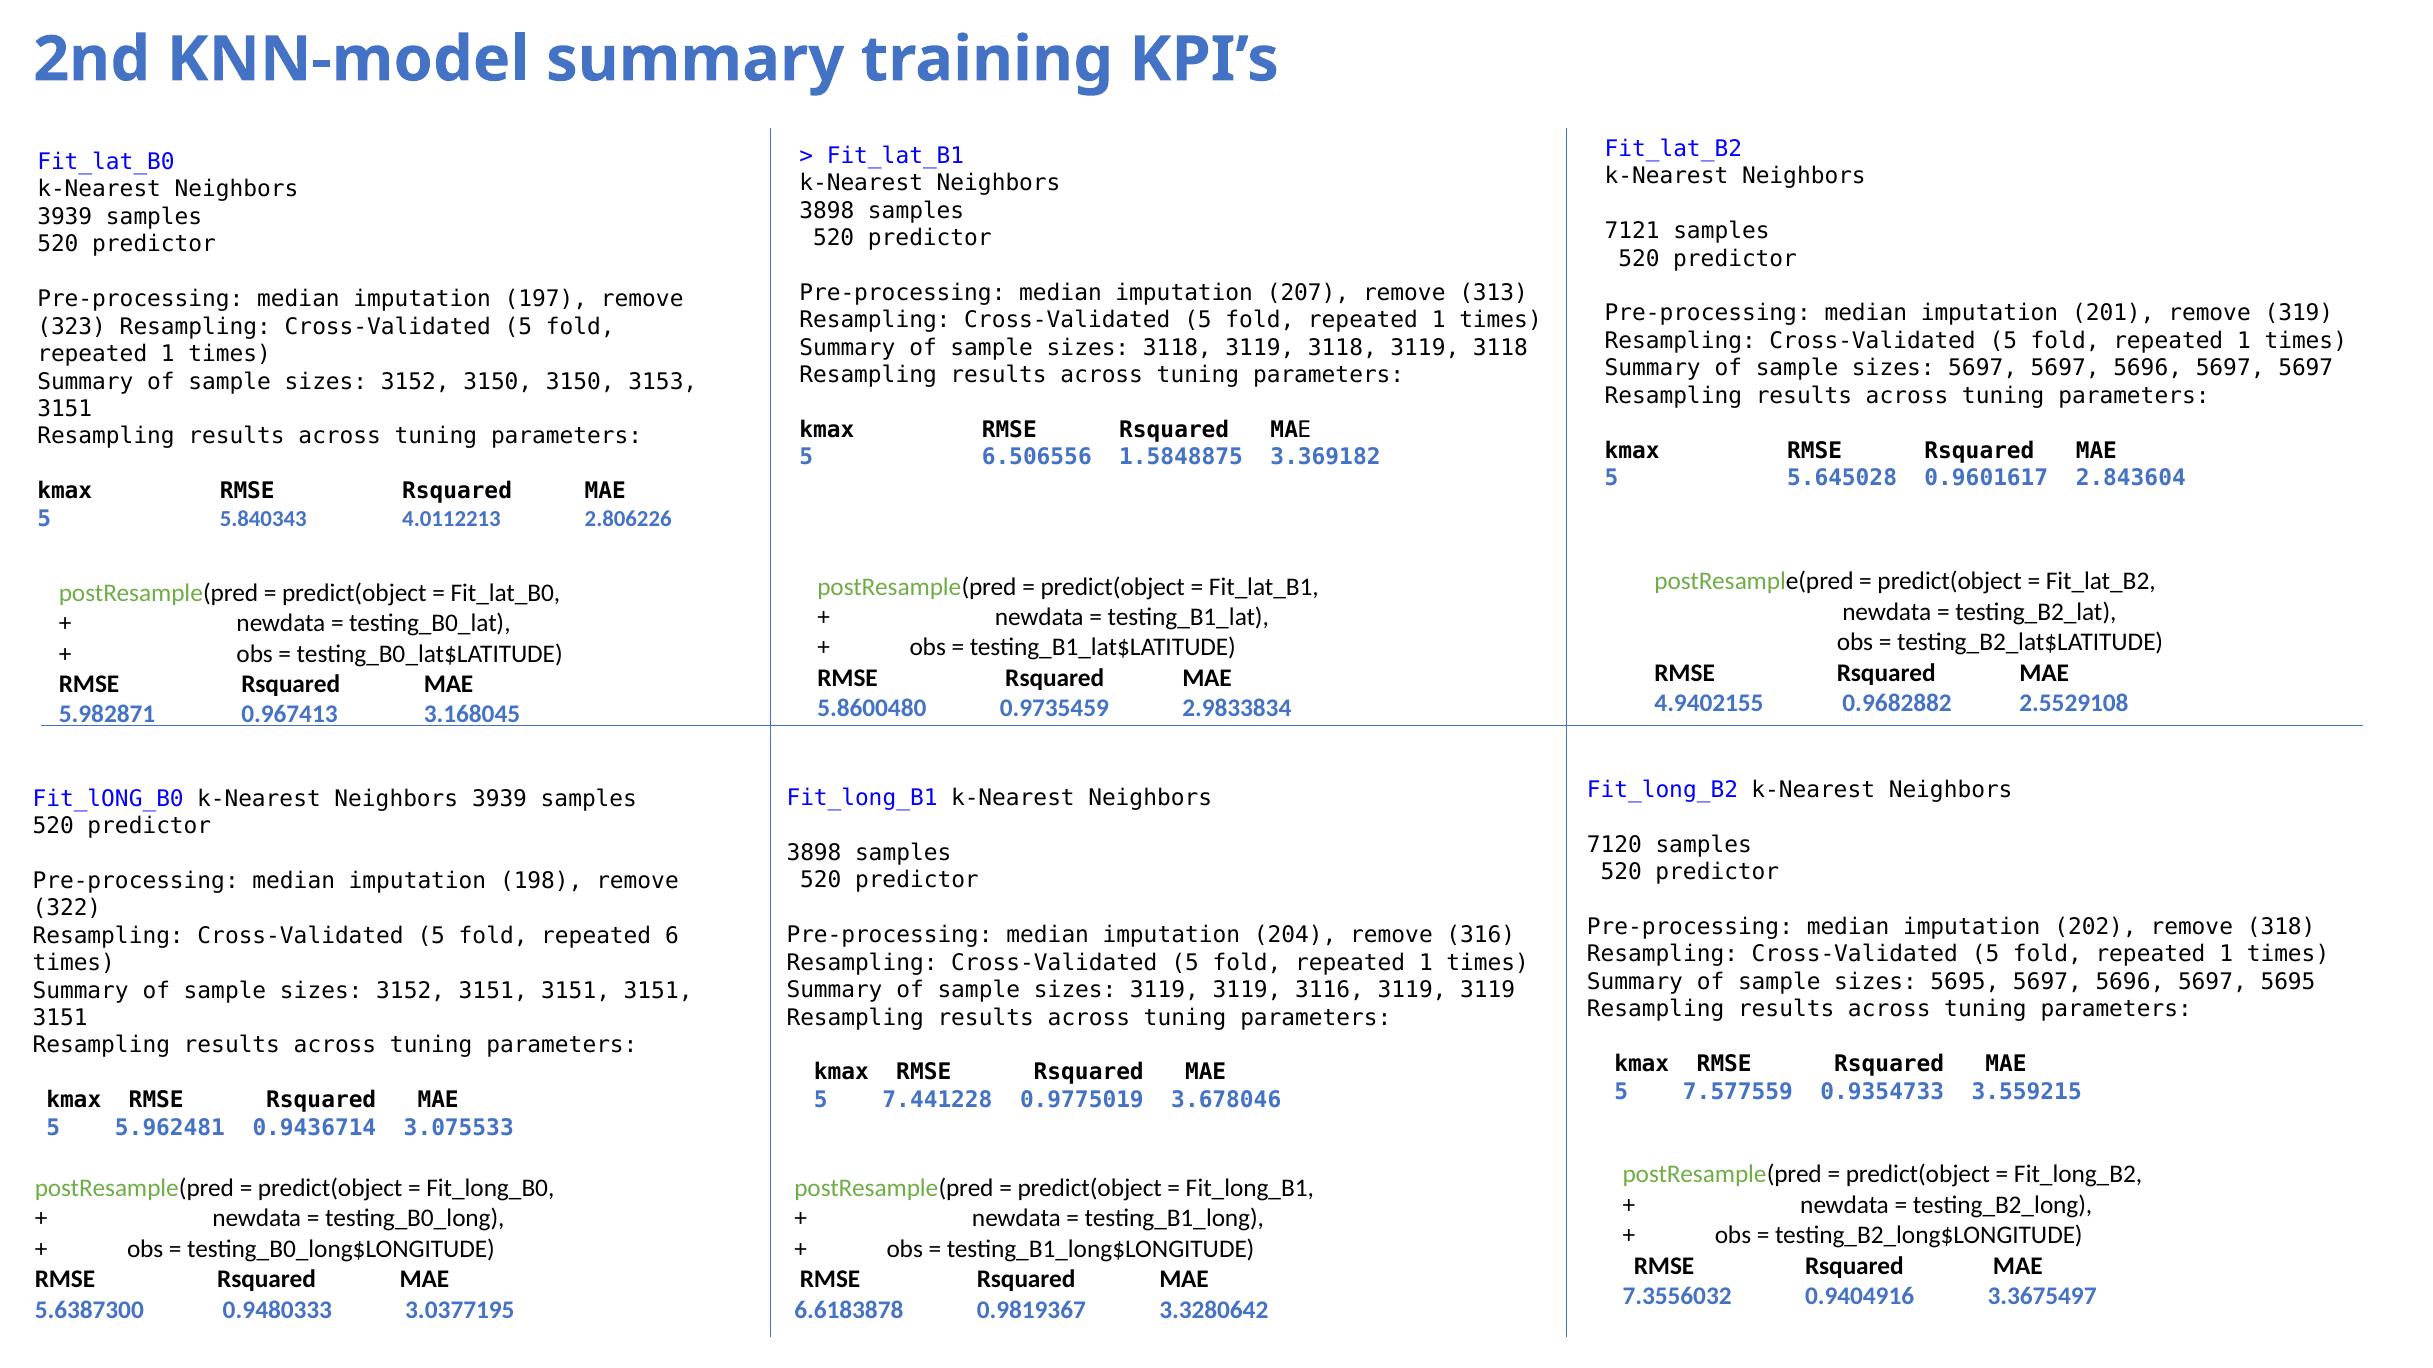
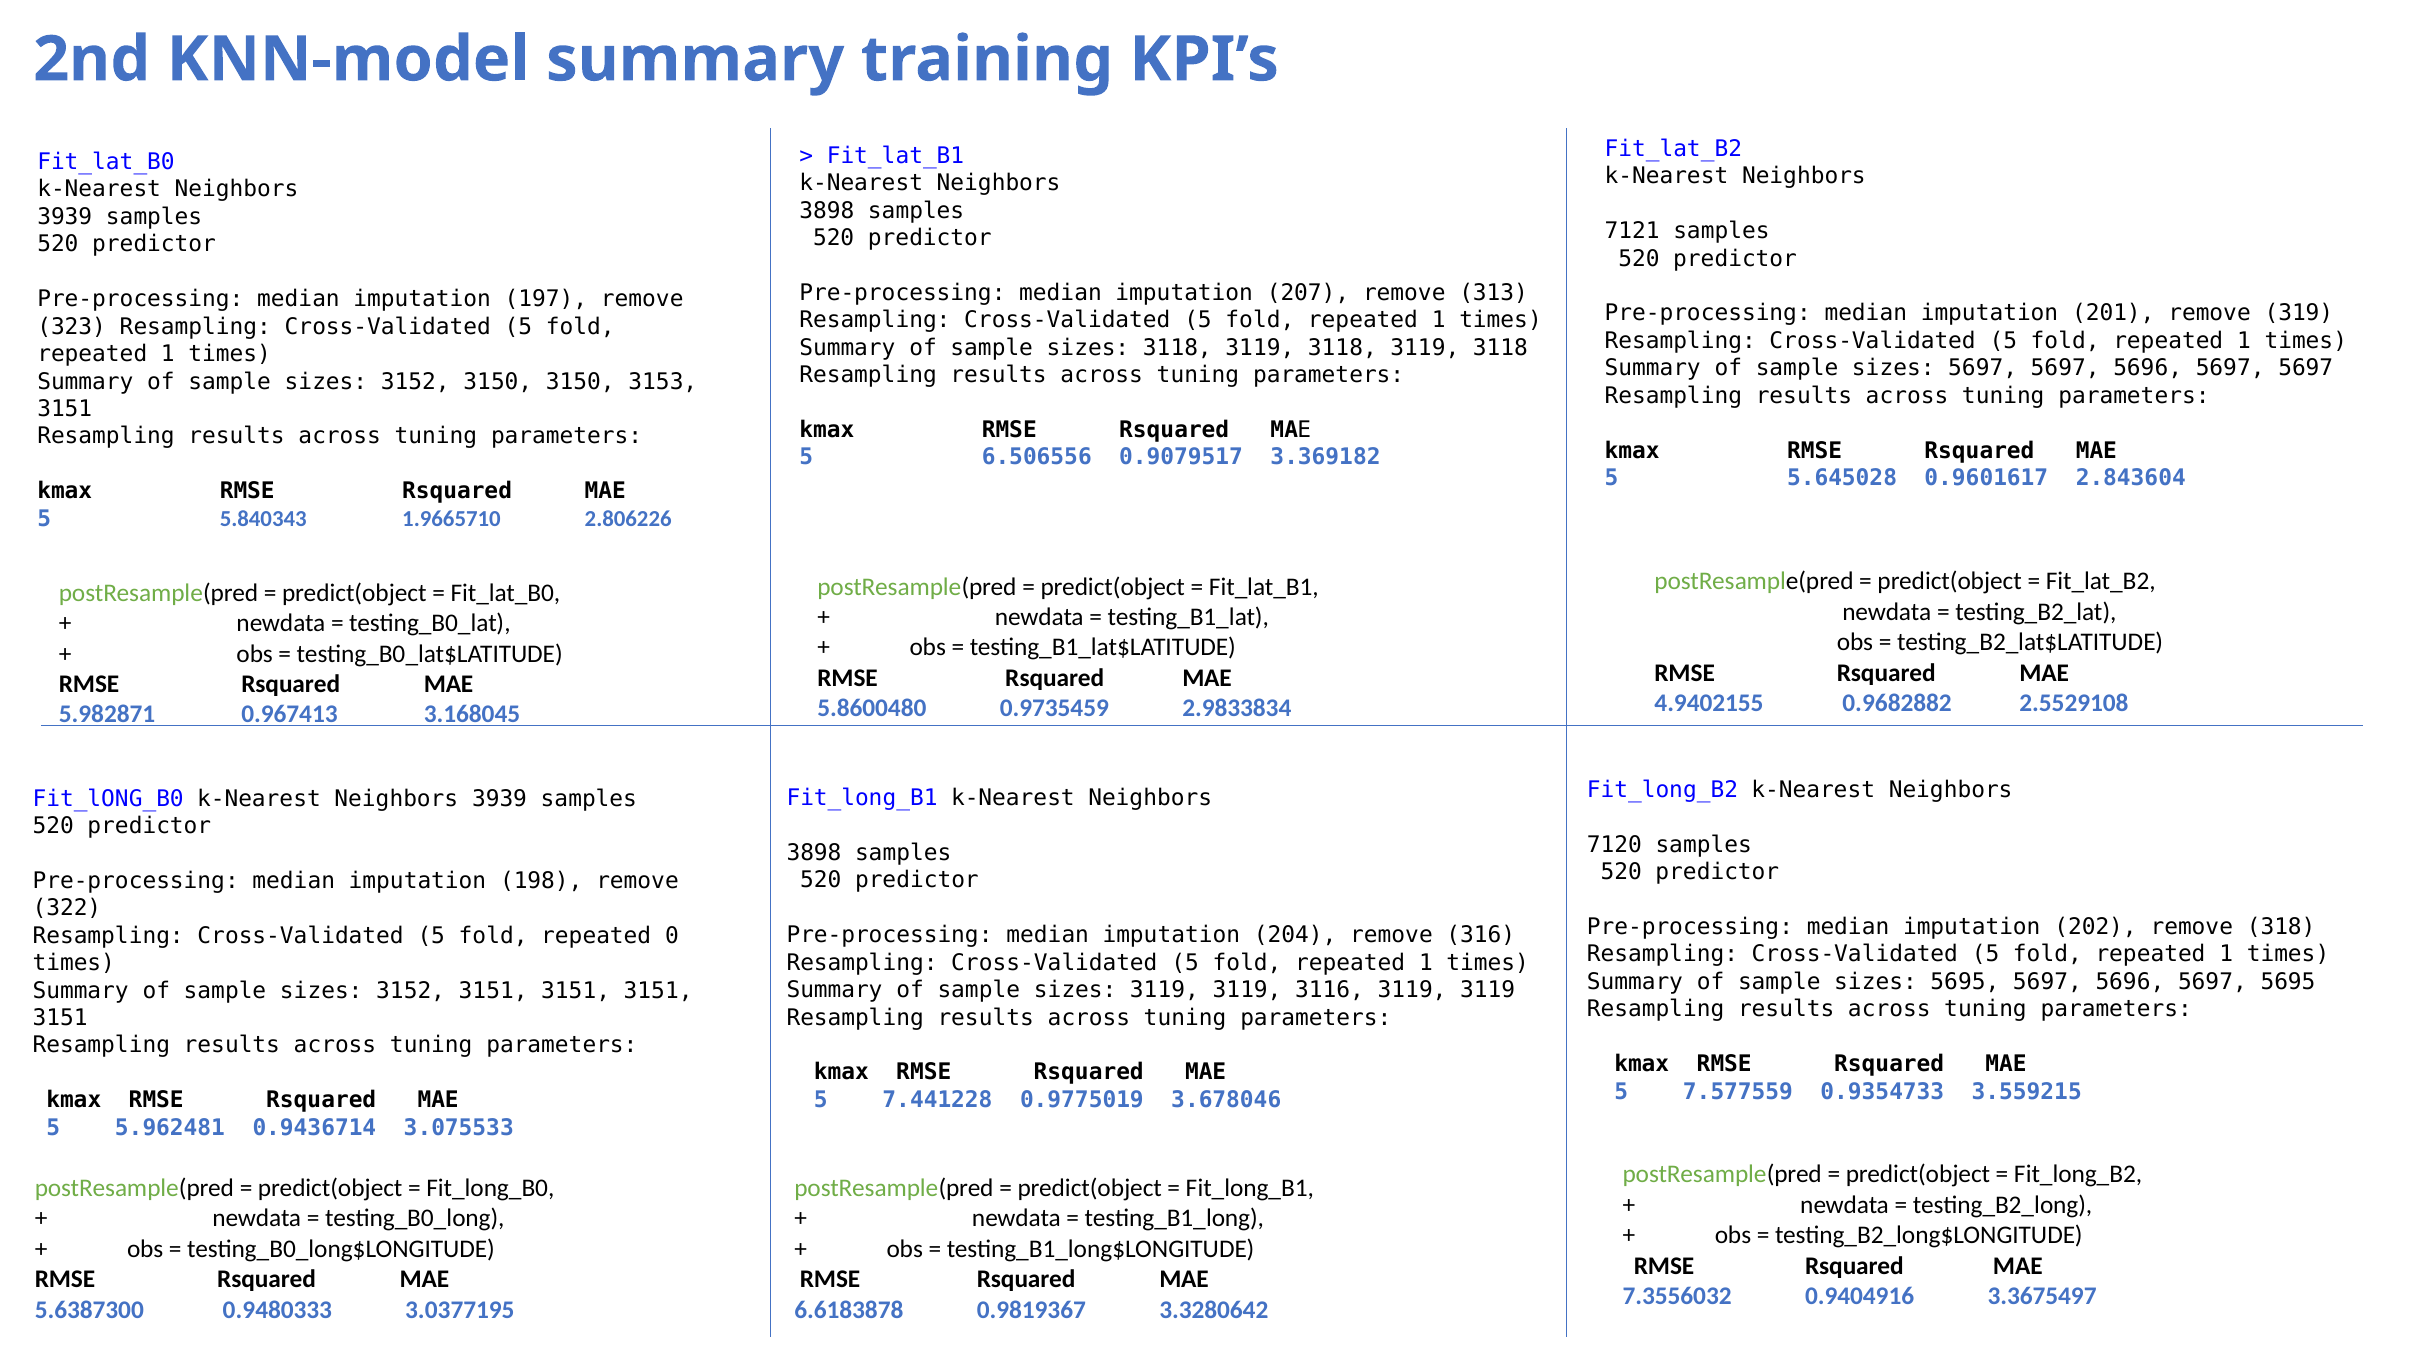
1.5848875: 1.5848875 -> 0.9079517
4.0112213: 4.0112213 -> 1.9665710
6: 6 -> 0
